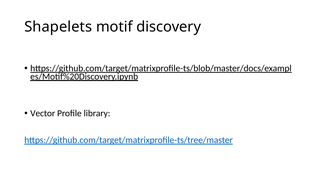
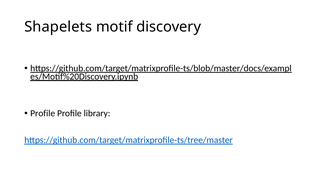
Vector at (43, 114): Vector -> Profile
